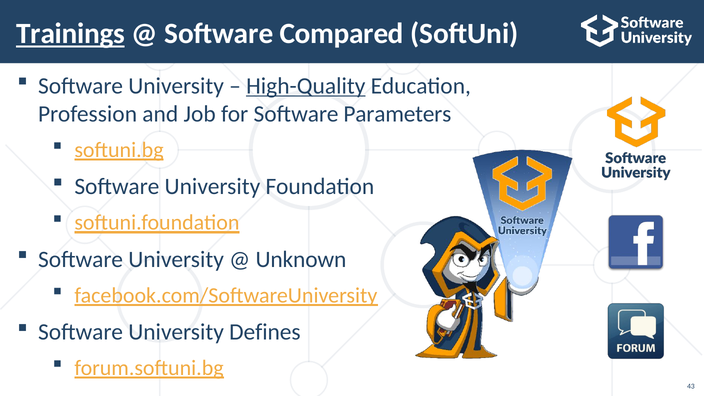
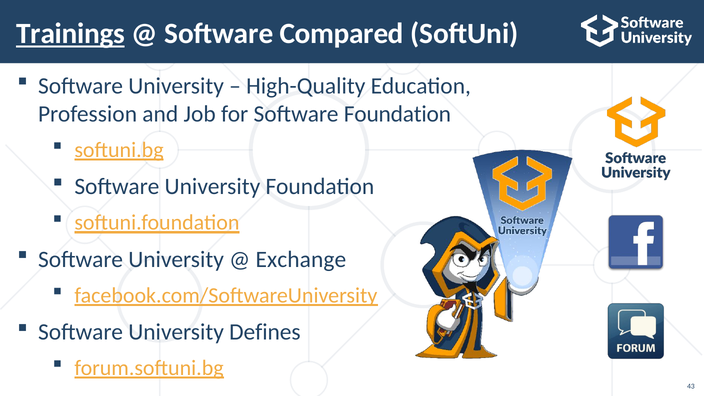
High-Quality underline: present -> none
Software Parameters: Parameters -> Foundation
Unknown: Unknown -> Exchange
